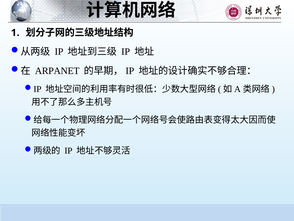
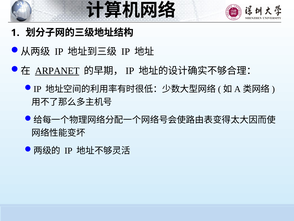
ARPANET underline: none -> present
